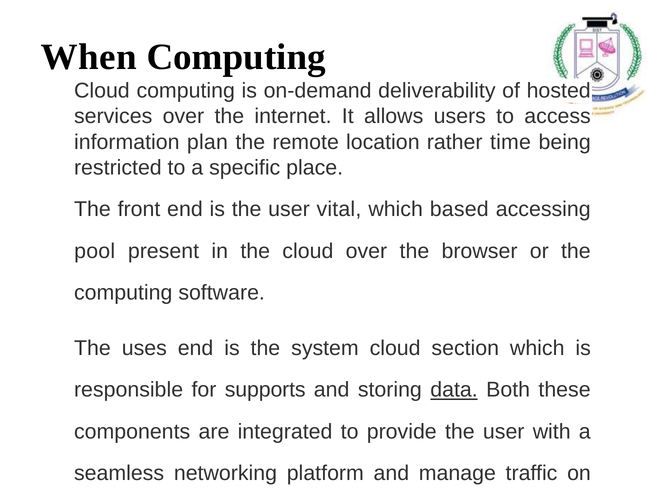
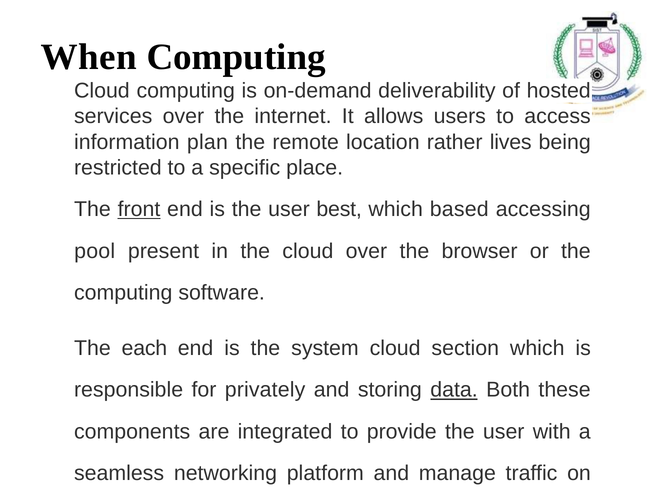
time: time -> lives
front underline: none -> present
vital: vital -> best
uses: uses -> each
supports: supports -> privately
